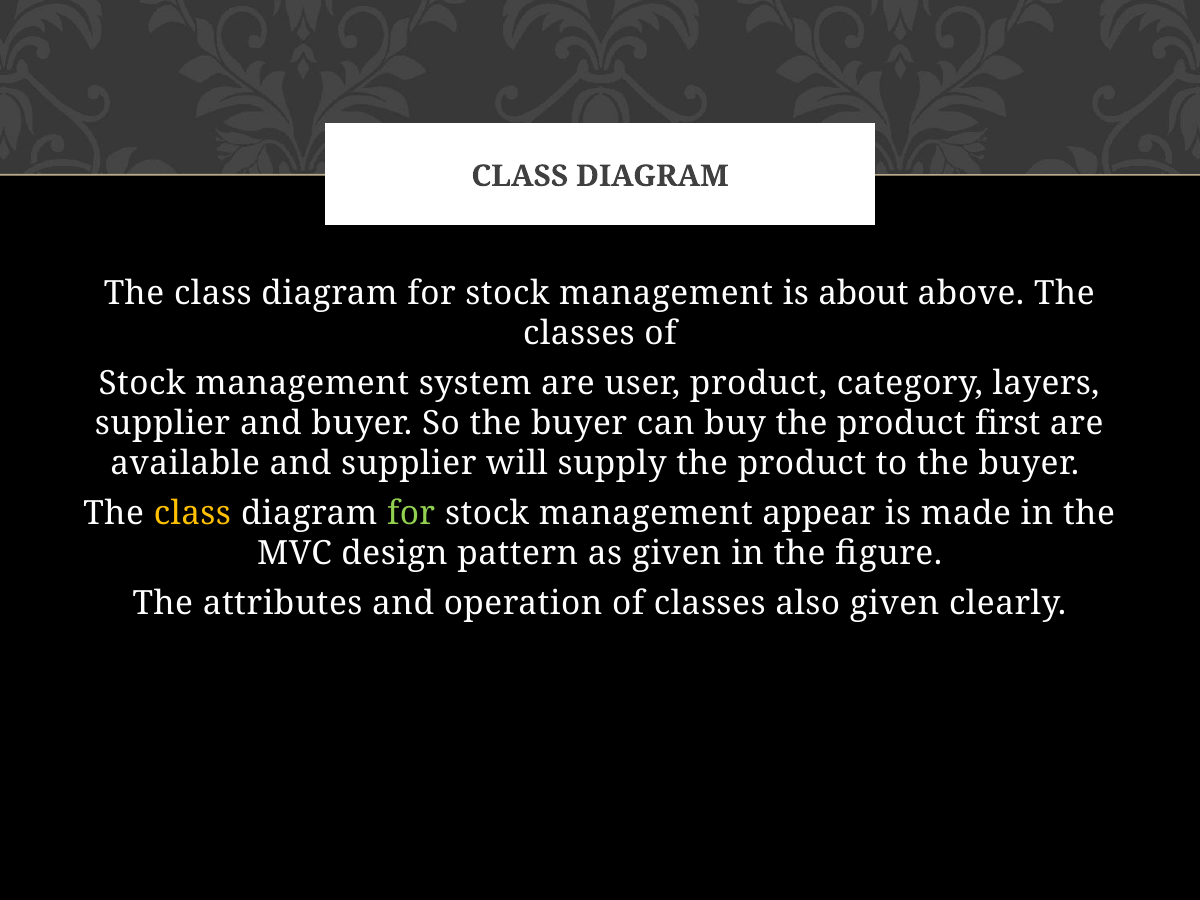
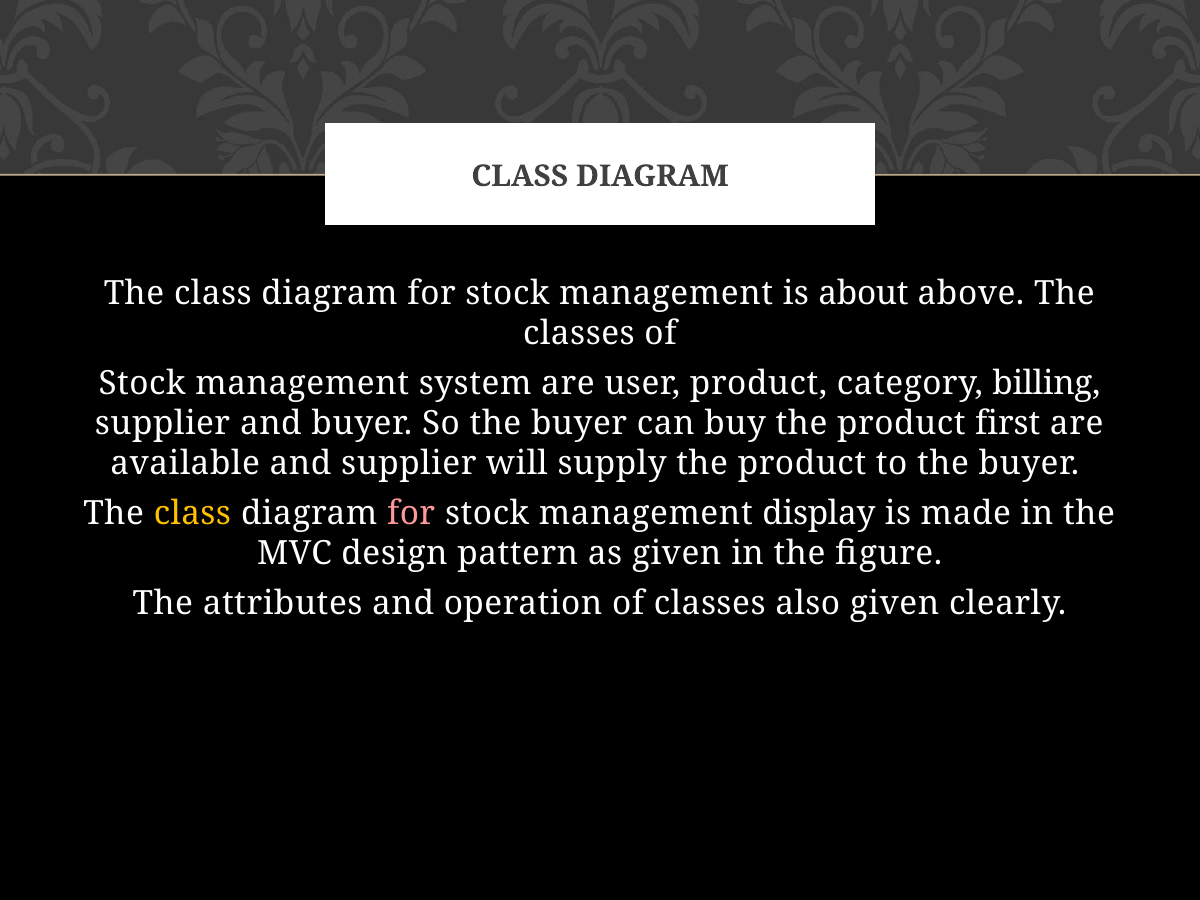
layers: layers -> billing
for at (411, 514) colour: light green -> pink
appear: appear -> display
